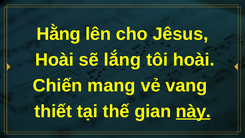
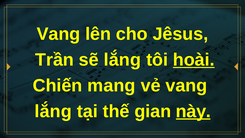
Hằng at (59, 34): Hằng -> Vang
Hoài at (55, 60): Hoài -> Trần
hoài at (194, 60) underline: none -> present
thiết at (53, 111): thiết -> lắng
